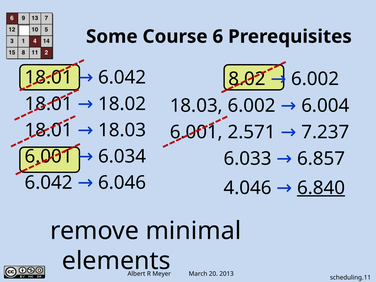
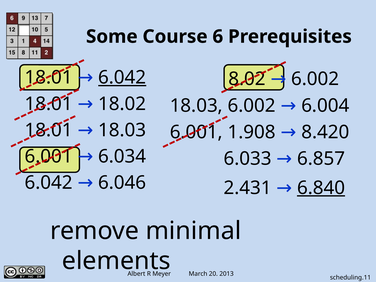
6.042 at (122, 77) underline: none -> present
2.571: 2.571 -> 1.908
7.237: 7.237 -> 8.420
4.046: 4.046 -> 2.431
